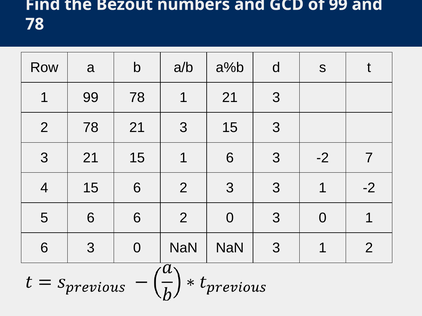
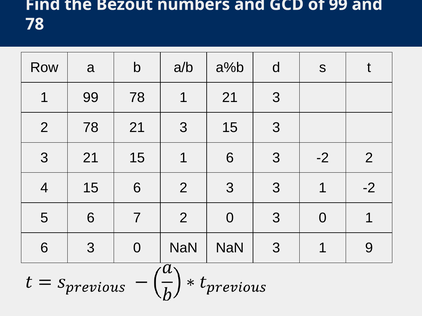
-2 7: 7 -> 2
6 6: 6 -> 7
1 2: 2 -> 9
